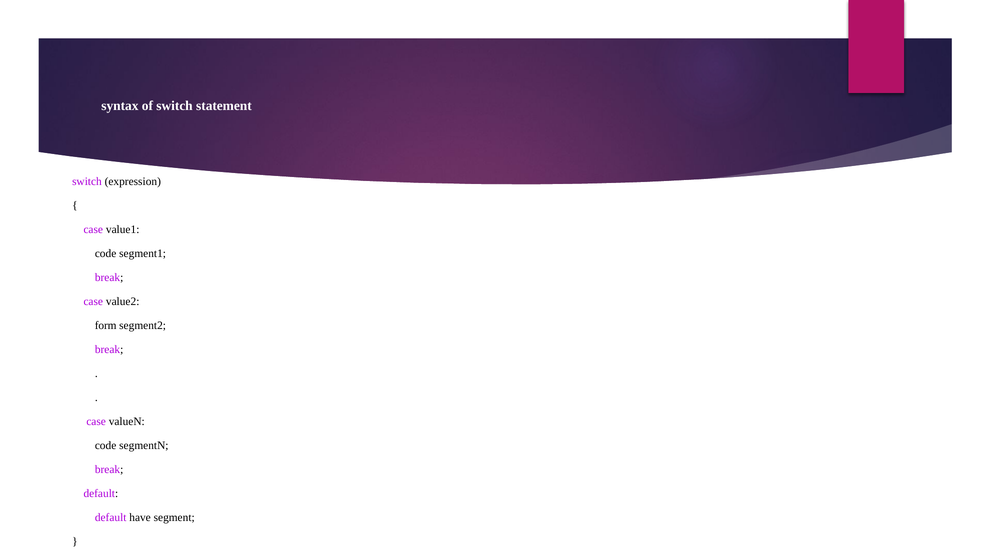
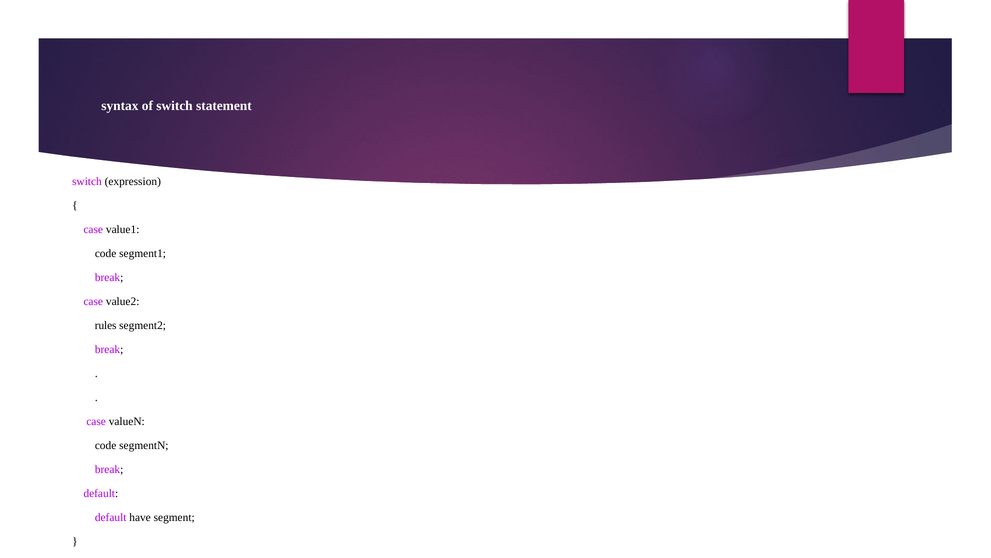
form: form -> rules
